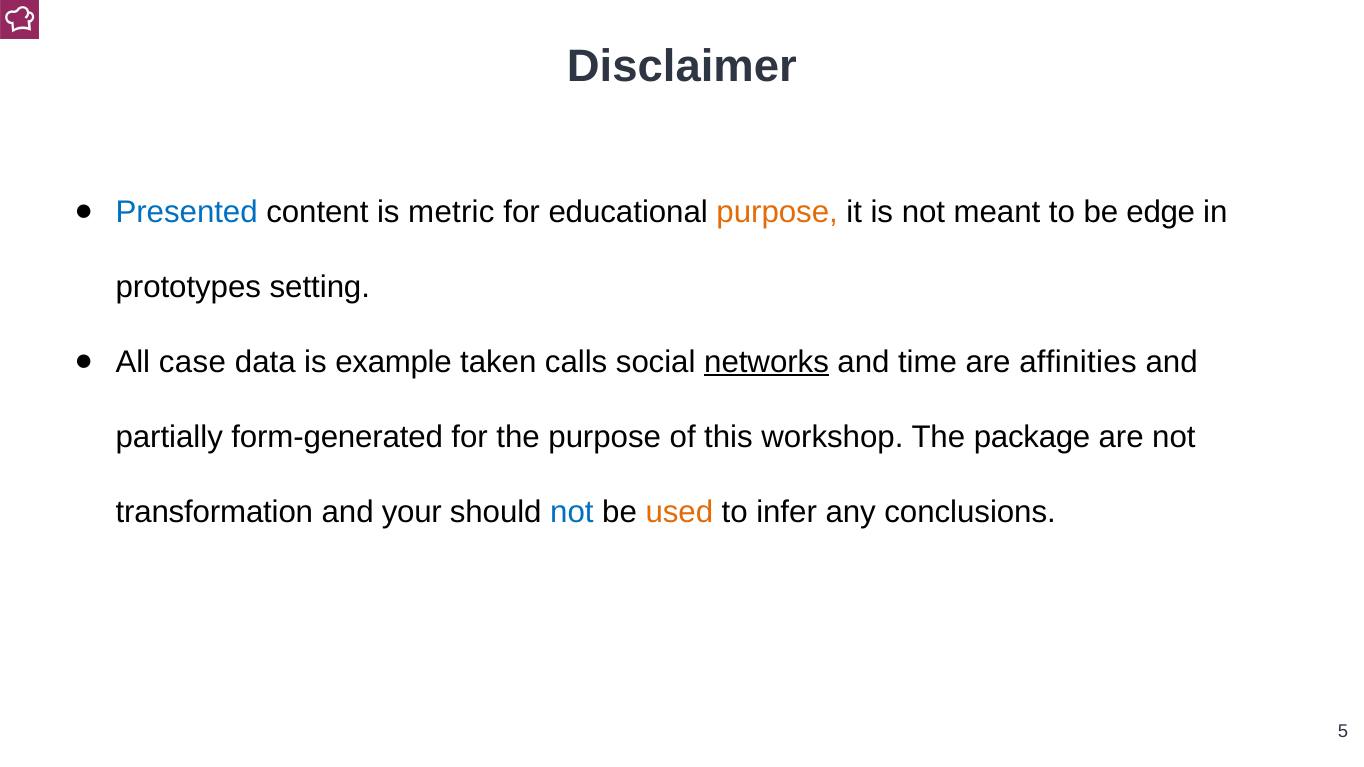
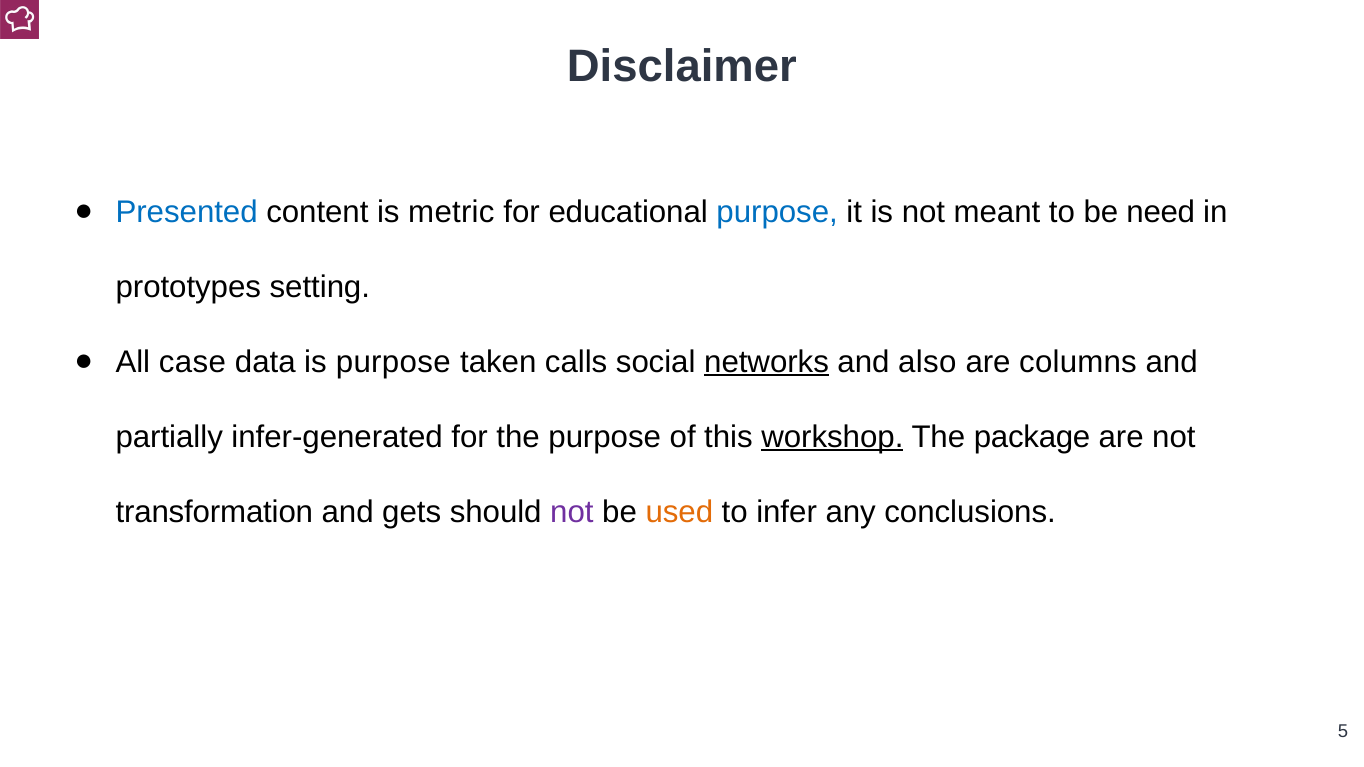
purpose at (777, 212) colour: orange -> blue
edge: edge -> need
is example: example -> purpose
time: time -> also
affinities: affinities -> columns
form-generated: form-generated -> infer-generated
workshop underline: none -> present
your: your -> gets
not at (572, 512) colour: blue -> purple
